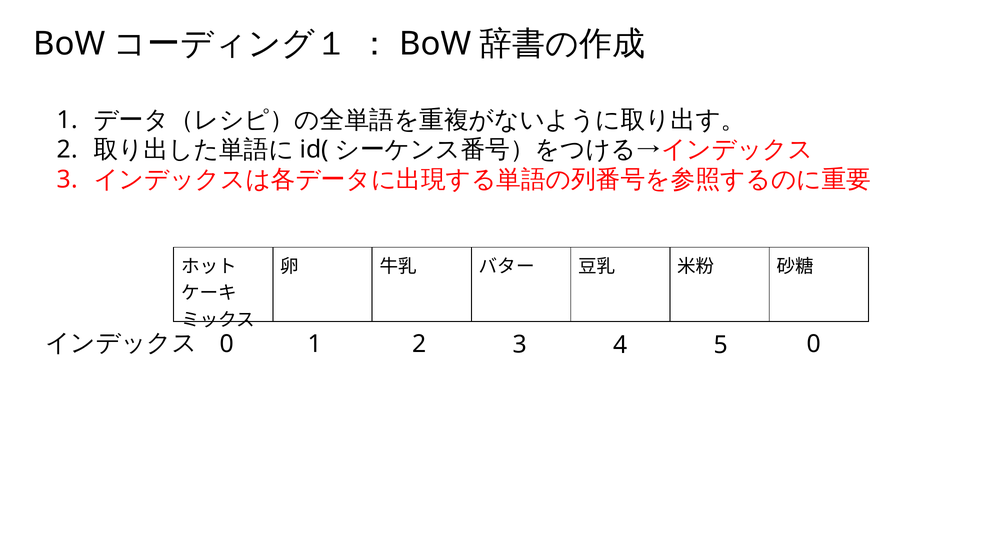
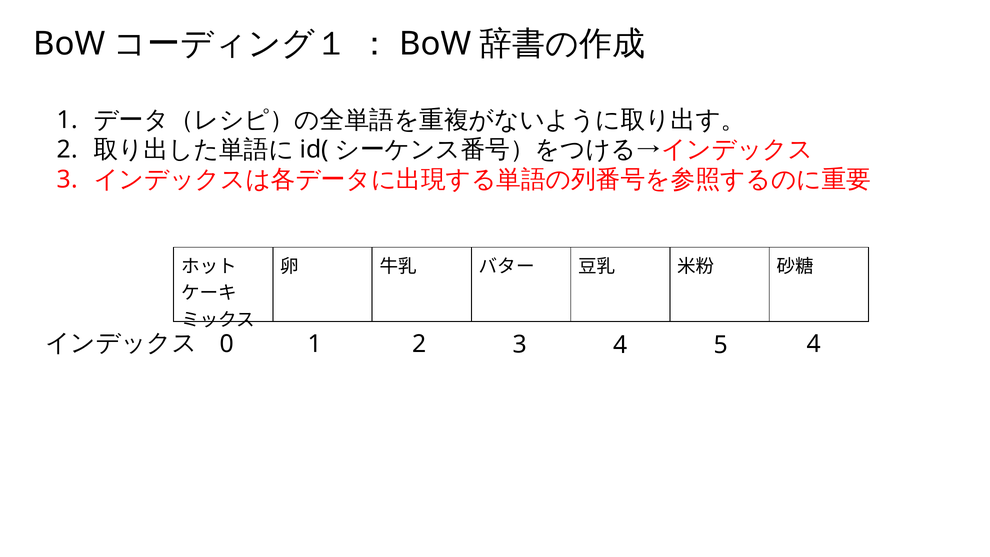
0 0: 0 -> 4
